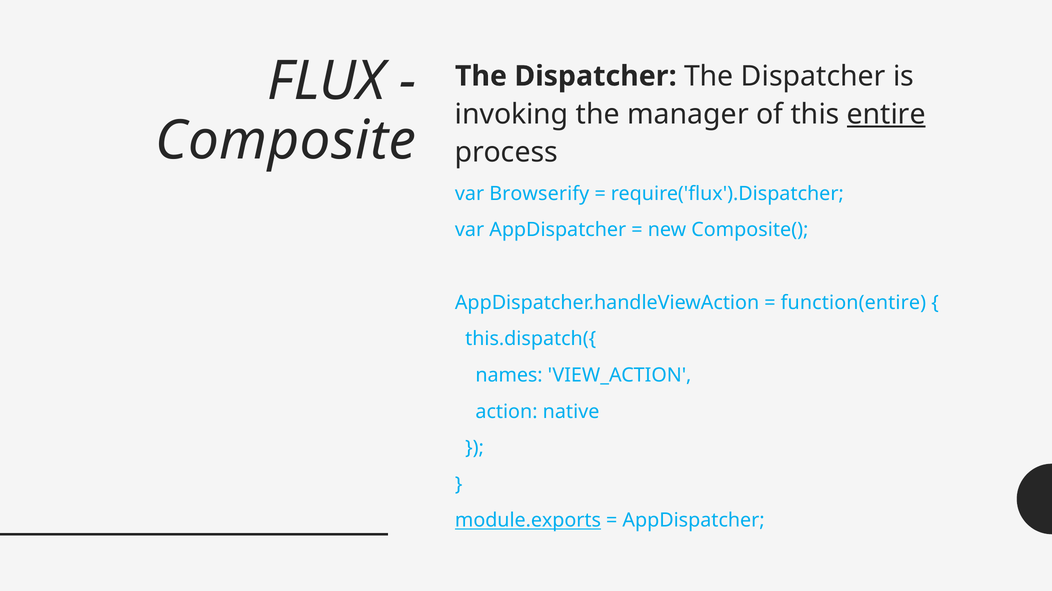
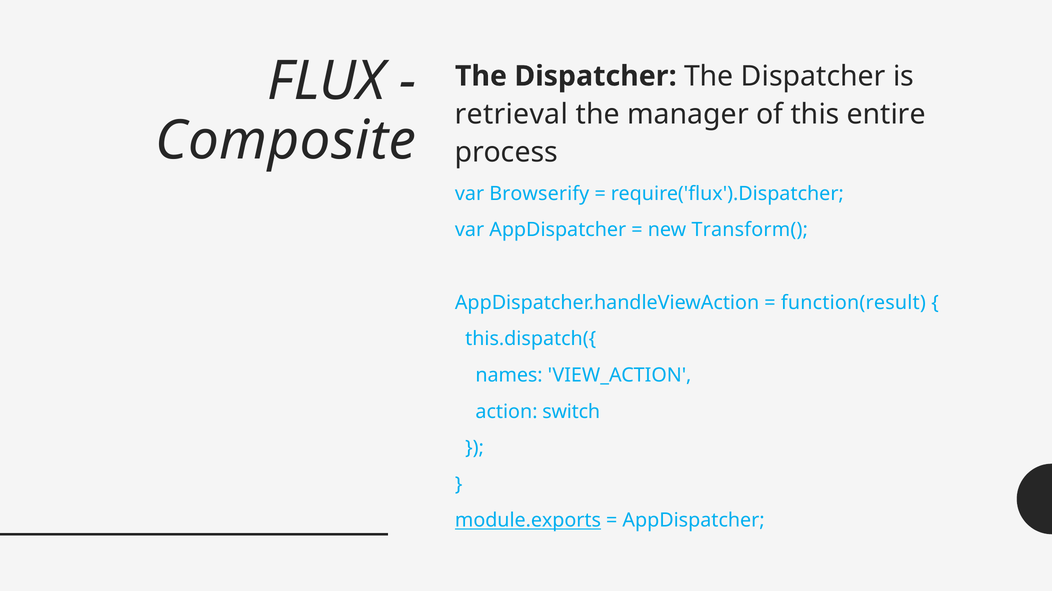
invoking: invoking -> retrieval
entire underline: present -> none
Composite(: Composite( -> Transform(
function(entire: function(entire -> function(result
native: native -> switch
